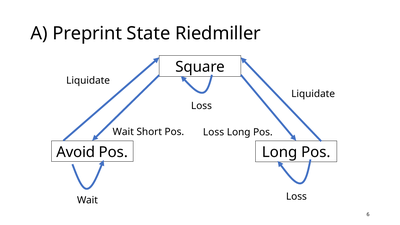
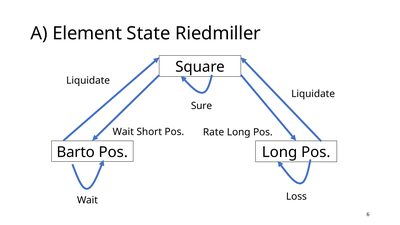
Preprint: Preprint -> Element
Loss at (201, 106): Loss -> Sure
Short Pos Loss: Loss -> Rate
Avoid: Avoid -> Barto
